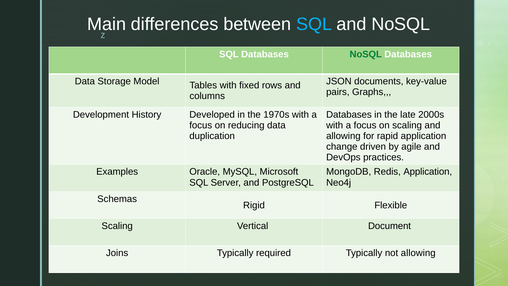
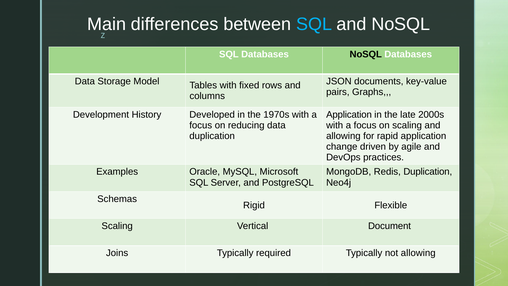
NoSQL at (366, 54) colour: green -> black
Databases at (349, 115): Databases -> Application
Redis Application: Application -> Duplication
